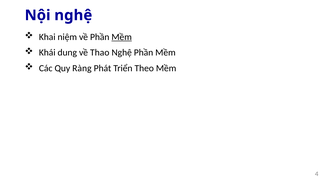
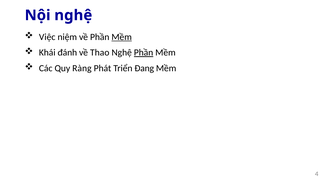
Khai: Khai -> Việc
dung: dung -> đánh
Phần at (144, 53) underline: none -> present
Theo: Theo -> Đang
